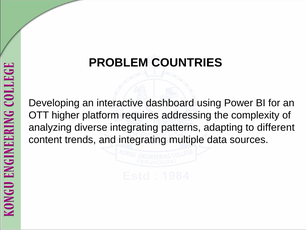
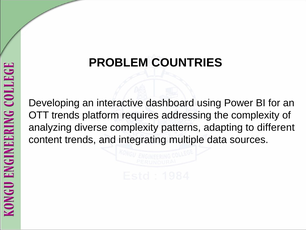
OTT higher: higher -> trends
diverse integrating: integrating -> complexity
